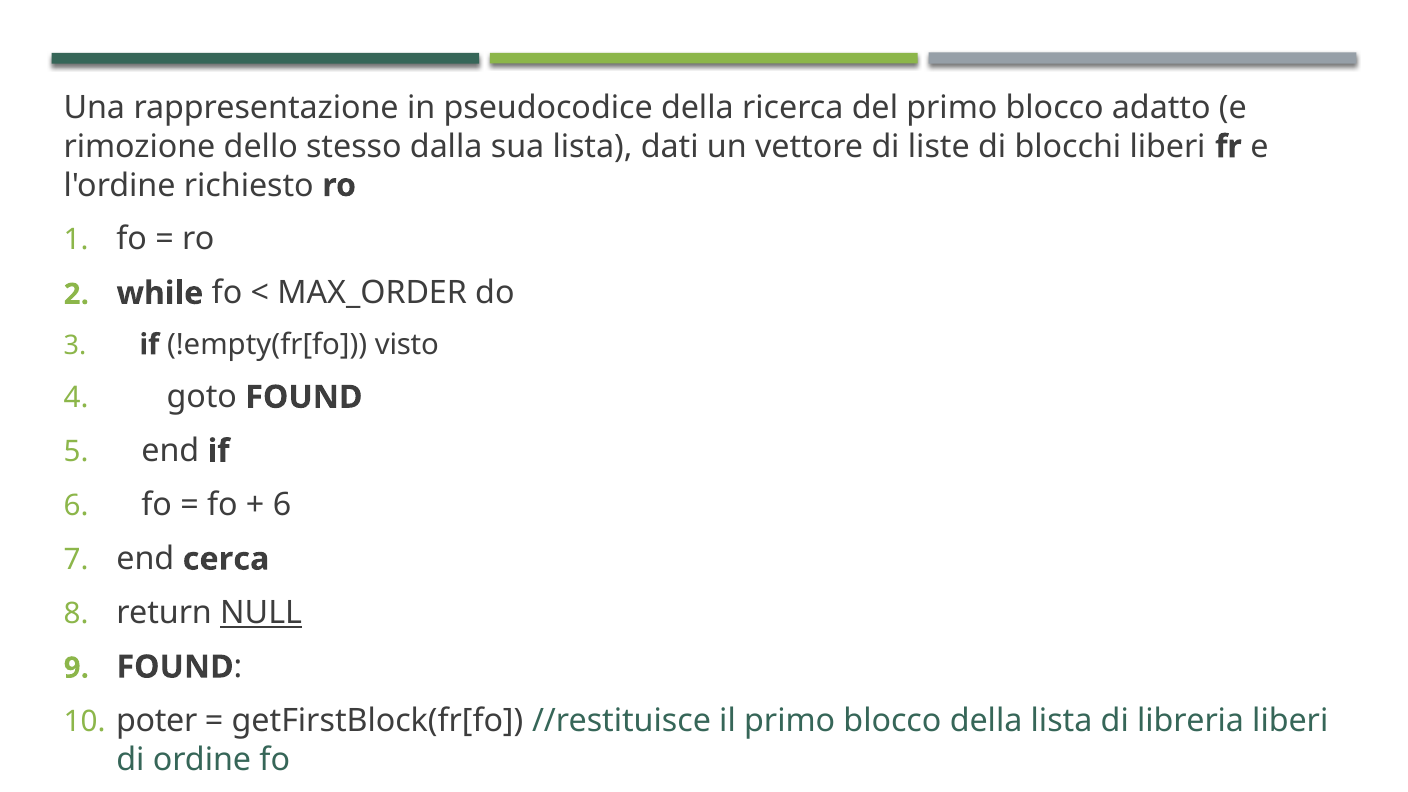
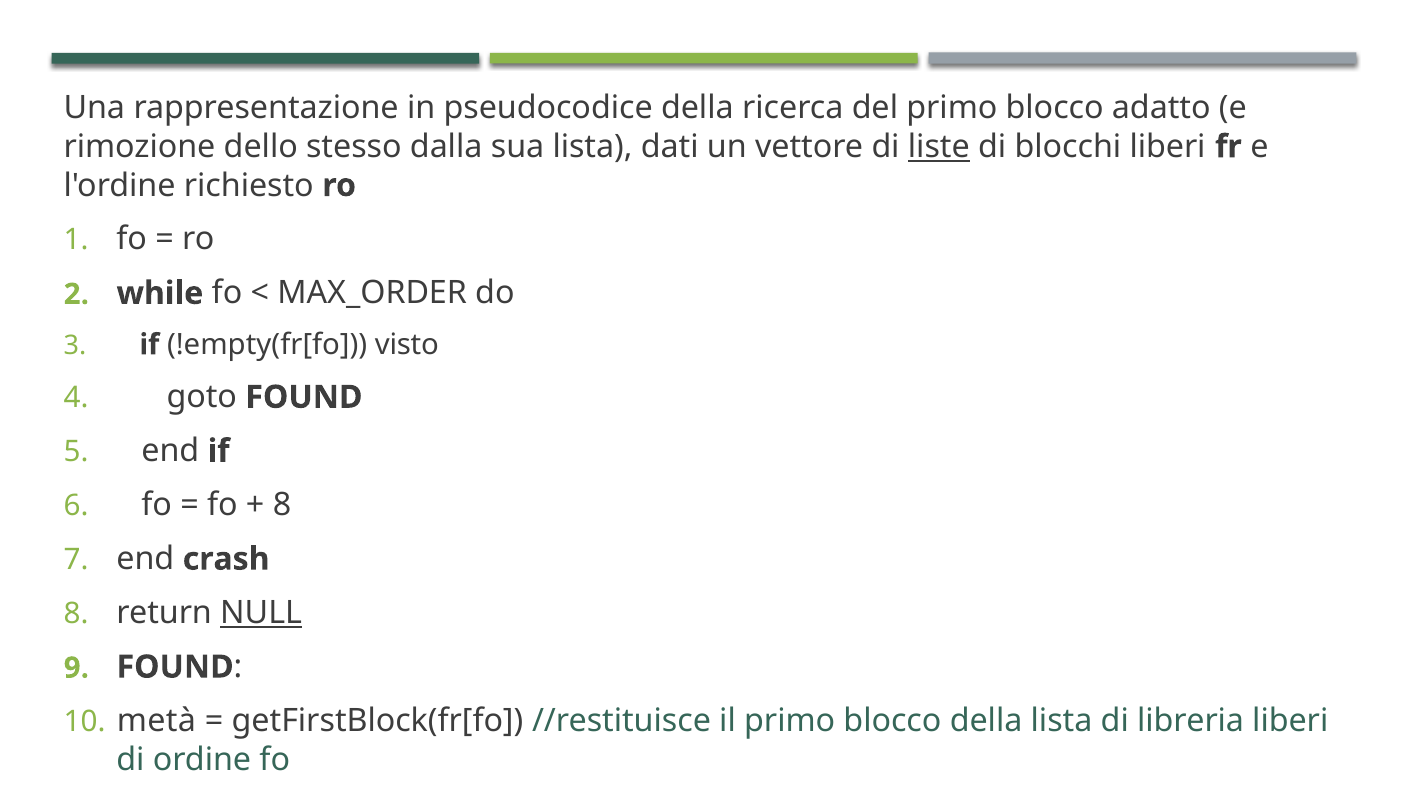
liste underline: none -> present
6 at (282, 505): 6 -> 8
cerca: cerca -> crash
poter: poter -> metà
